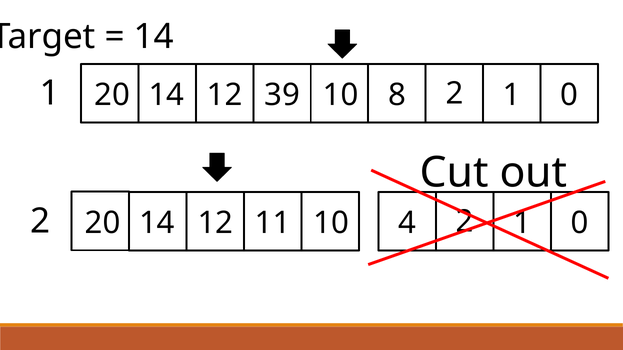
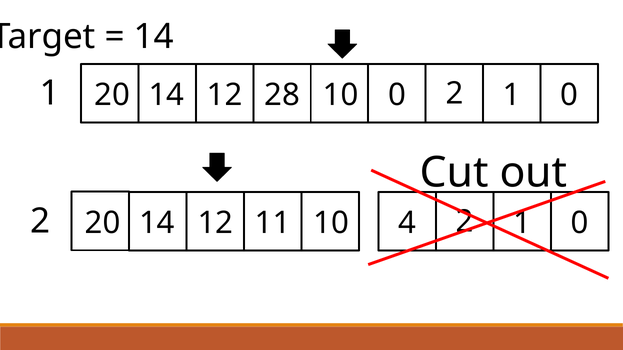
39: 39 -> 28
10 8: 8 -> 0
